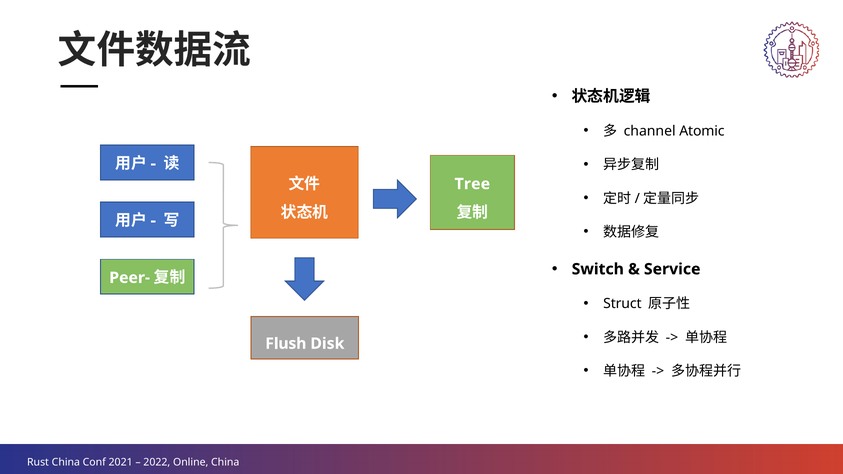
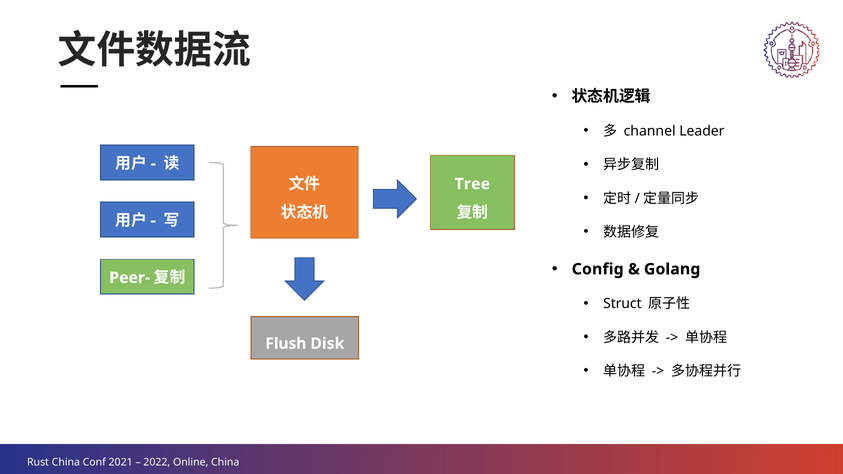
Atomic: Atomic -> Leader
Switch: Switch -> Config
Service: Service -> Golang
